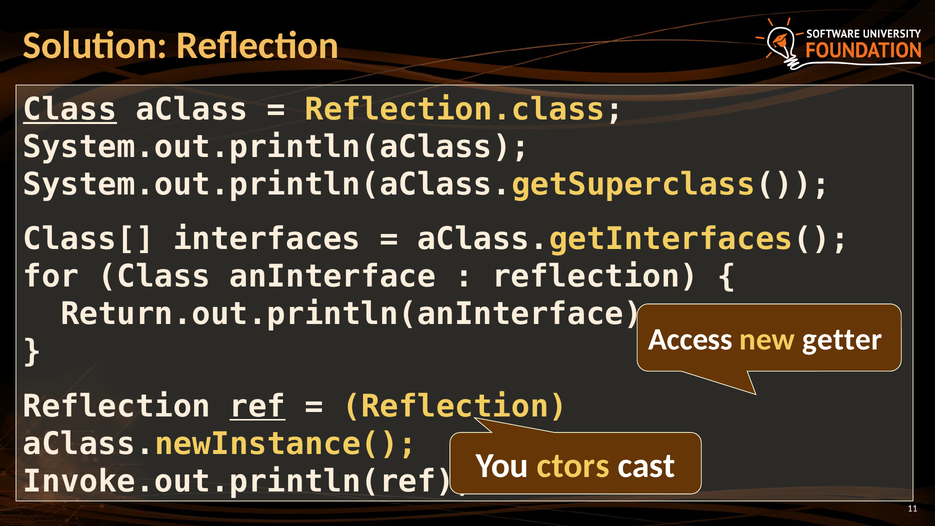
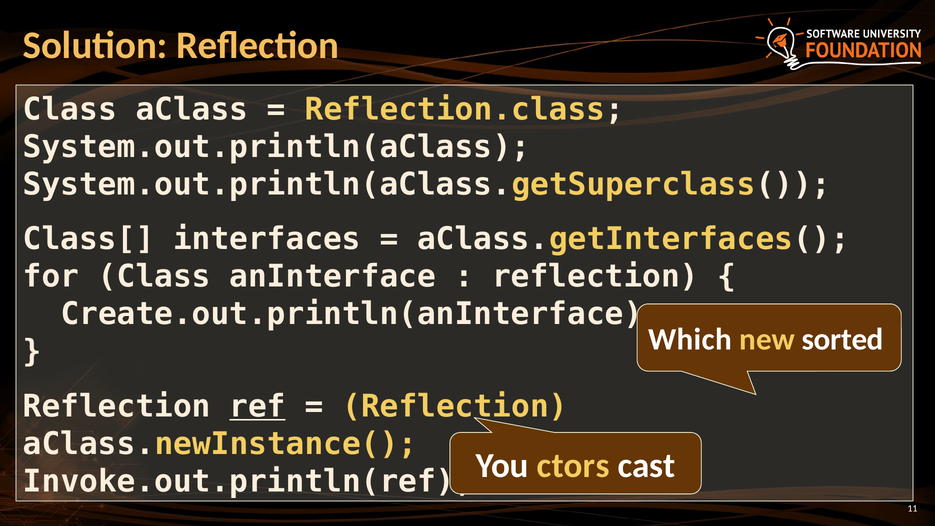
Class at (70, 109) underline: present -> none
Return.out.println(anInterface: Return.out.println(anInterface -> Create.out.println(anInterface
Access: Access -> Which
getter: getter -> sorted
